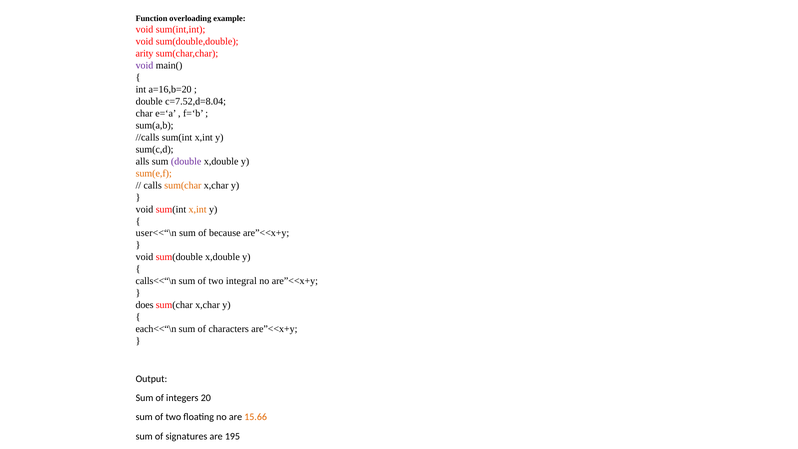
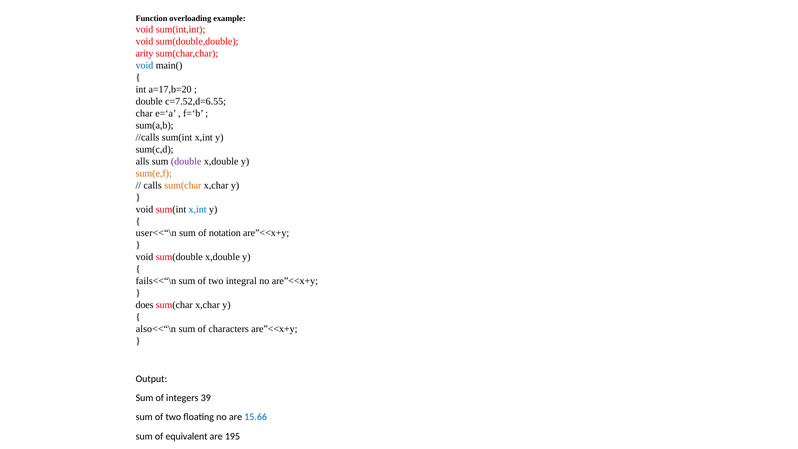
void at (144, 66) colour: purple -> blue
a=16,b=20: a=16,b=20 -> a=17,b=20
c=7.52,d=8.04: c=7.52,d=8.04 -> c=7.52,d=6.55
x,int at (198, 209) colour: orange -> blue
because: because -> notation
calls<<“\n: calls<<“\n -> fails<<“\n
each<<“\n: each<<“\n -> also<<“\n
20: 20 -> 39
15.66 colour: orange -> blue
signatures: signatures -> equivalent
